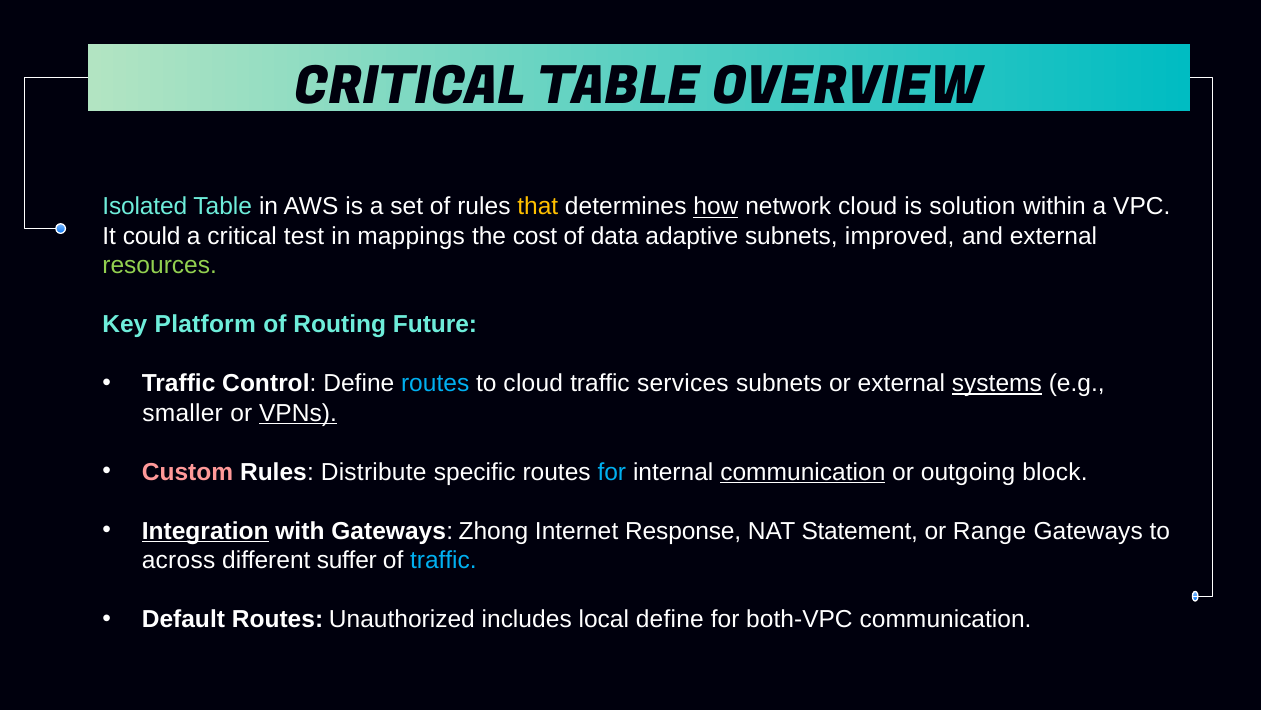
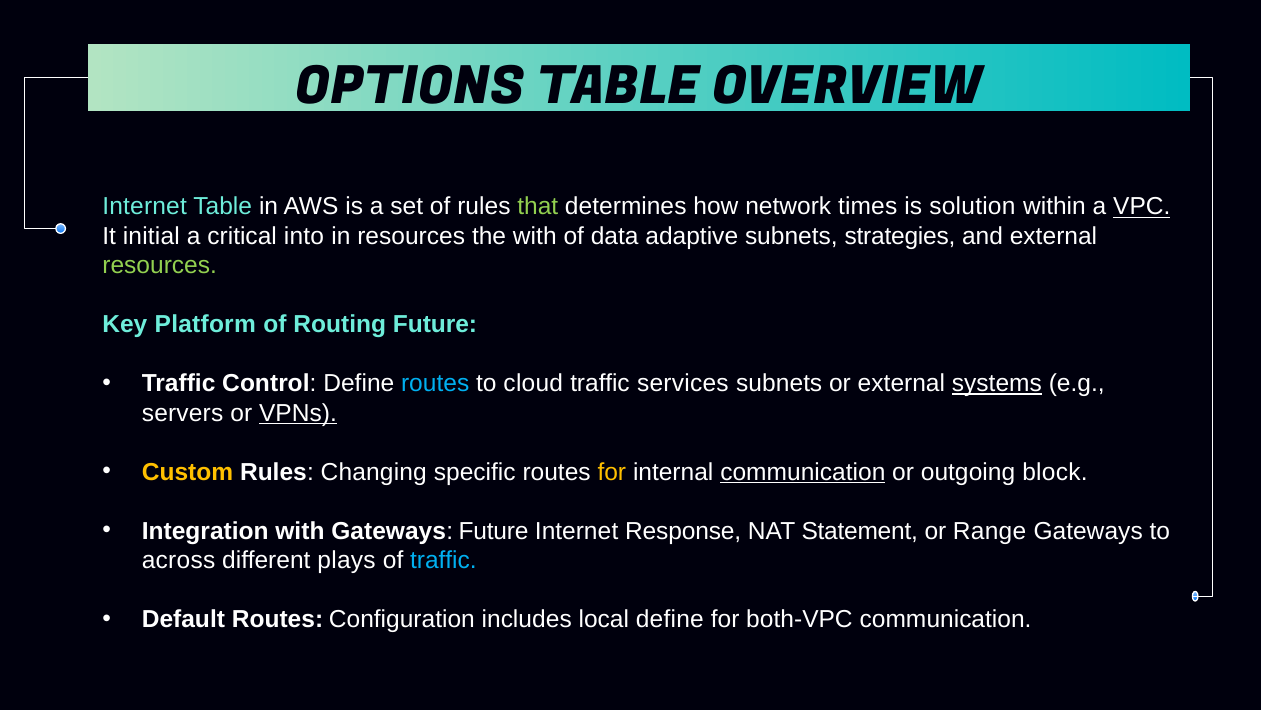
CRITICAL at (410, 86): CRITICAL -> OPTIONS
Isolated at (145, 207): Isolated -> Internet
that colour: yellow -> light green
how underline: present -> none
network cloud: cloud -> times
VPC underline: none -> present
could: could -> initial
test: test -> into
in mappings: mappings -> resources
the cost: cost -> with
improved: improved -> strategies
smaller: smaller -> servers
Custom colour: pink -> yellow
Distribute: Distribute -> Changing
for at (612, 472) colour: light blue -> yellow
Integration underline: present -> none
Gateways Zhong: Zhong -> Future
suffer: suffer -> plays
Unauthorized: Unauthorized -> Configuration
